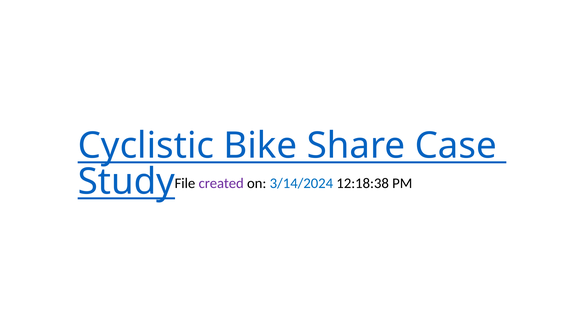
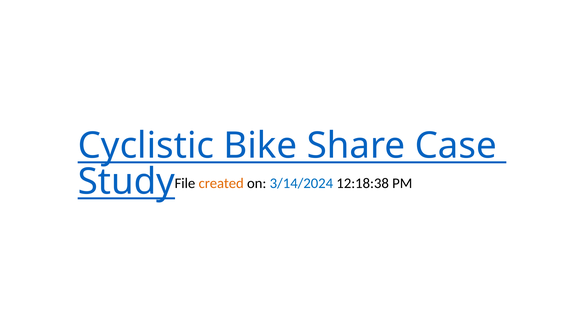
created colour: purple -> orange
